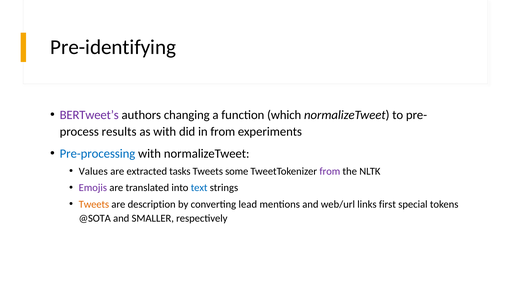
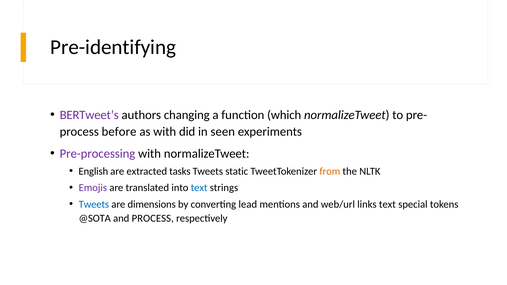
results: results -> before
in from: from -> seen
Pre-processing colour: blue -> purple
Values: Values -> English
some: some -> static
from at (330, 171) colour: purple -> orange
Tweets at (94, 205) colour: orange -> blue
description: description -> dimensions
links first: first -> text
and SMALLER: SMALLER -> PROCESS
